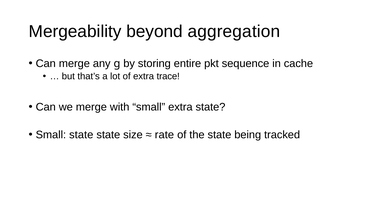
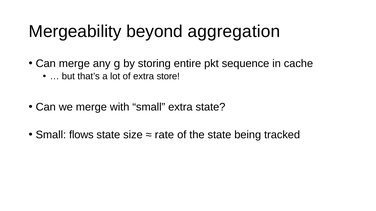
trace: trace -> store
Small state: state -> flows
